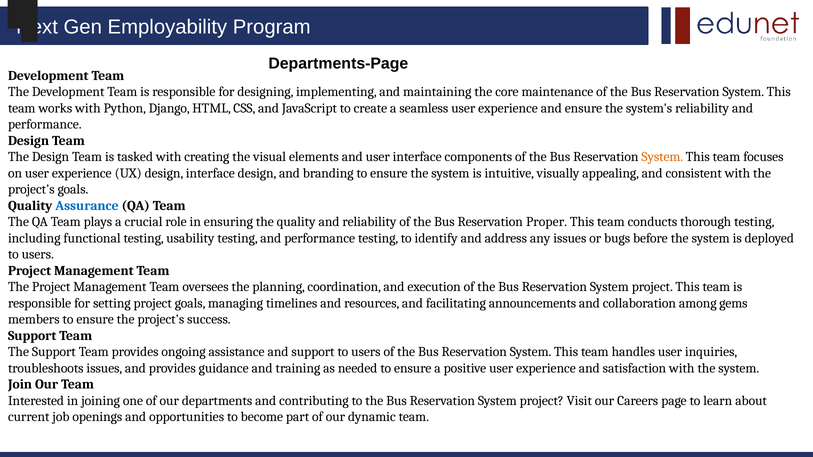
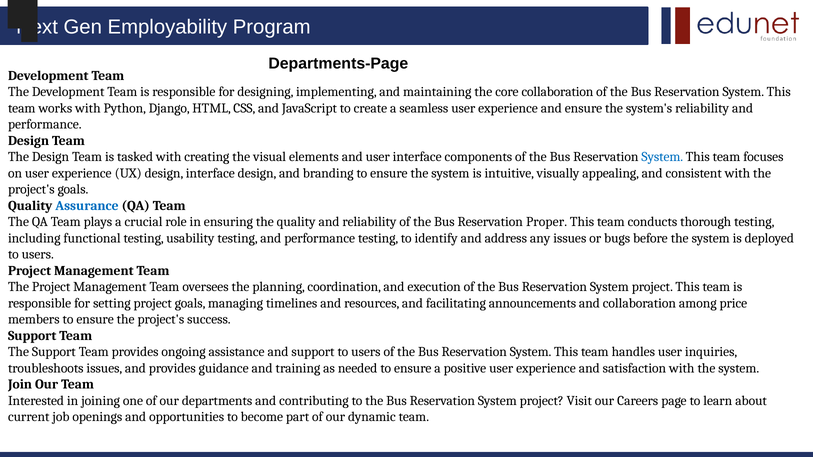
core maintenance: maintenance -> collaboration
System at (662, 157) colour: orange -> blue
gems: gems -> price
